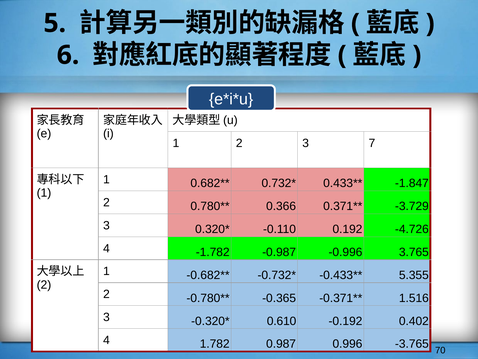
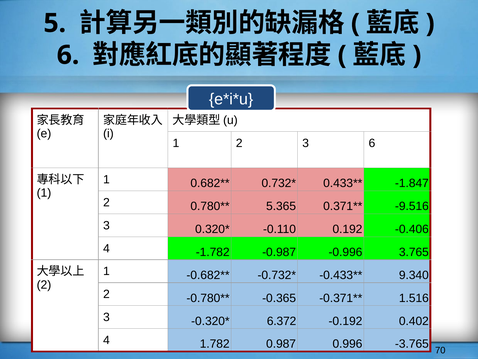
3 7: 7 -> 6
0.366: 0.366 -> 5.365
-3.729: -3.729 -> -9.516
-4.726: -4.726 -> -0.406
5.355: 5.355 -> 9.340
0.610: 0.610 -> 6.372
